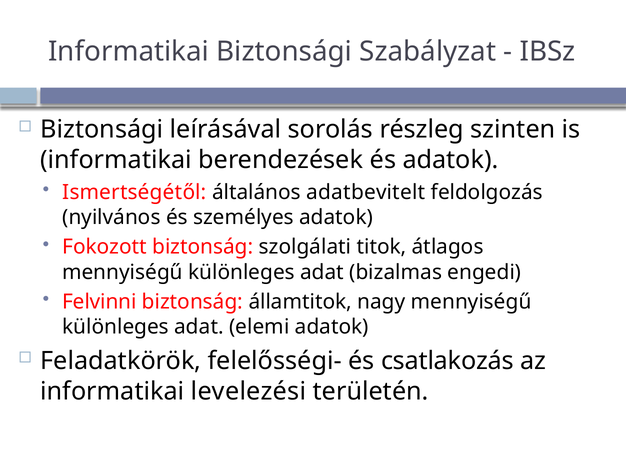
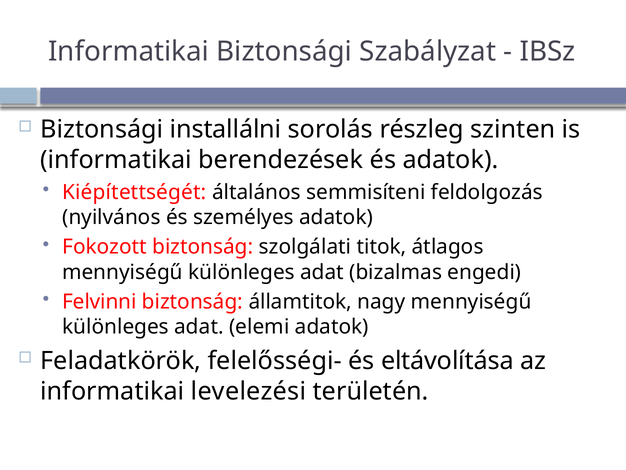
leírásával: leírásával -> installálni
Ismertségétől: Ismertségétől -> Kiépítettségét
adatbevitelt: adatbevitelt -> semmisíteni
csatlakozás: csatlakozás -> eltávolítása
